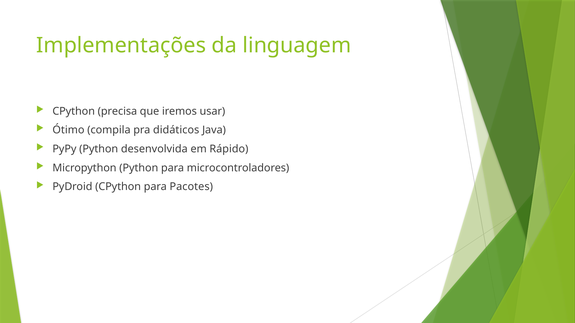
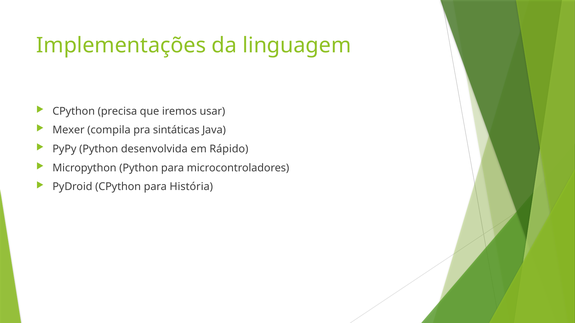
Ótimo: Ótimo -> Mexer
didáticos: didáticos -> sintáticas
Pacotes: Pacotes -> História
